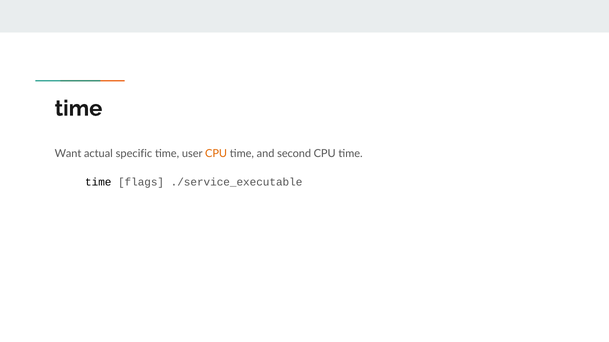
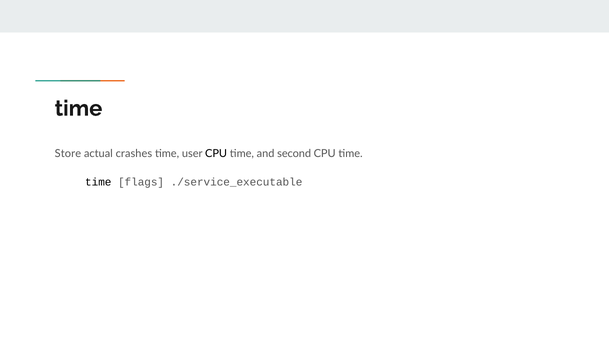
Want: Want -> Store
specific: specific -> crashes
CPU at (216, 154) colour: orange -> black
